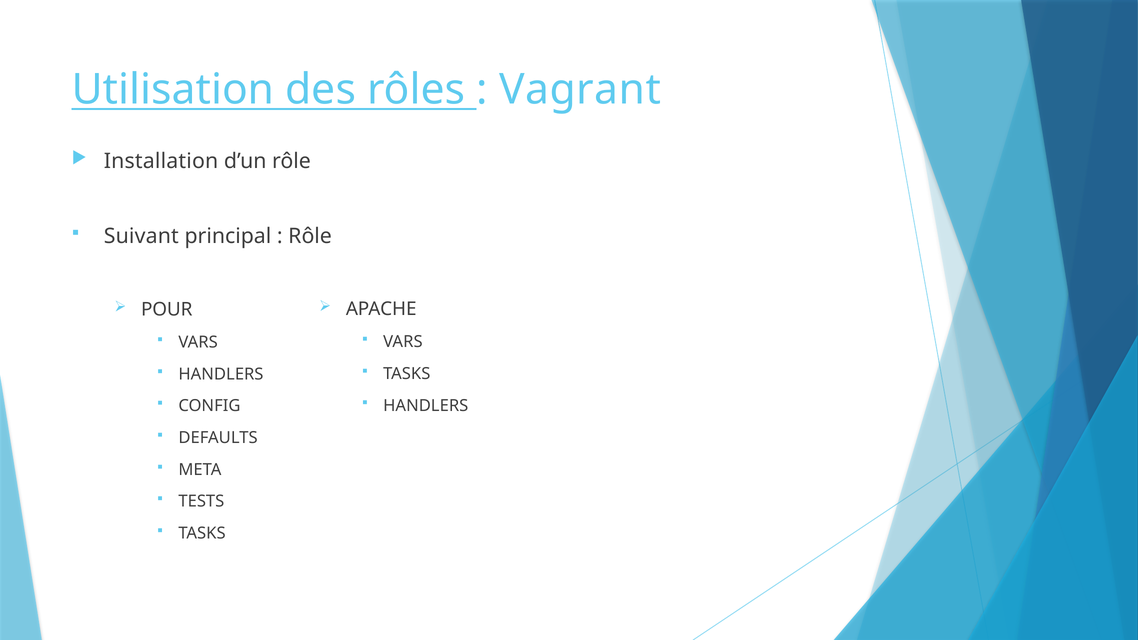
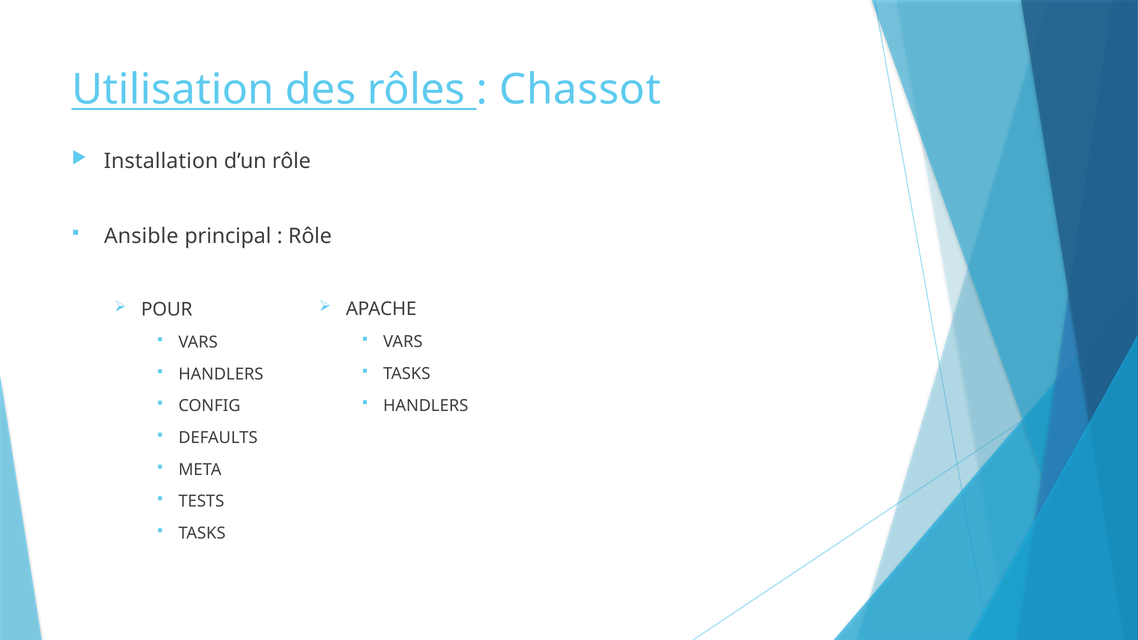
Vagrant: Vagrant -> Chassot
Suivant: Suivant -> Ansible
